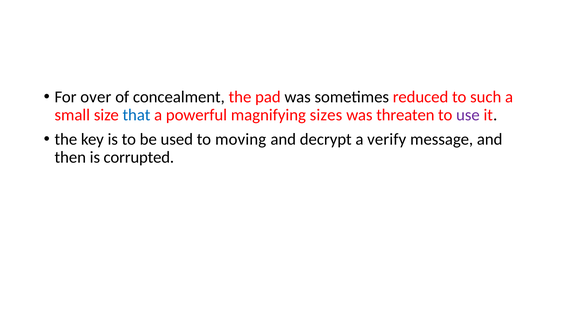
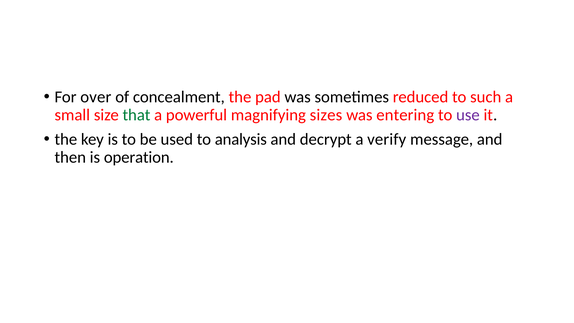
that colour: blue -> green
threaten: threaten -> entering
moving: moving -> analysis
corrupted: corrupted -> operation
